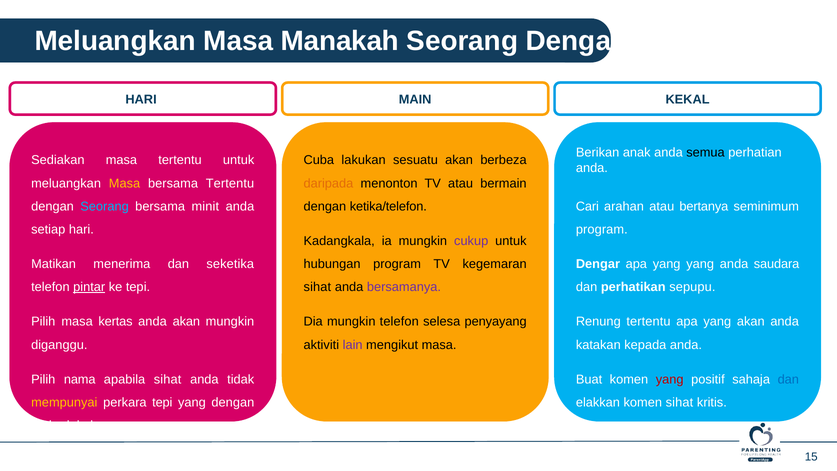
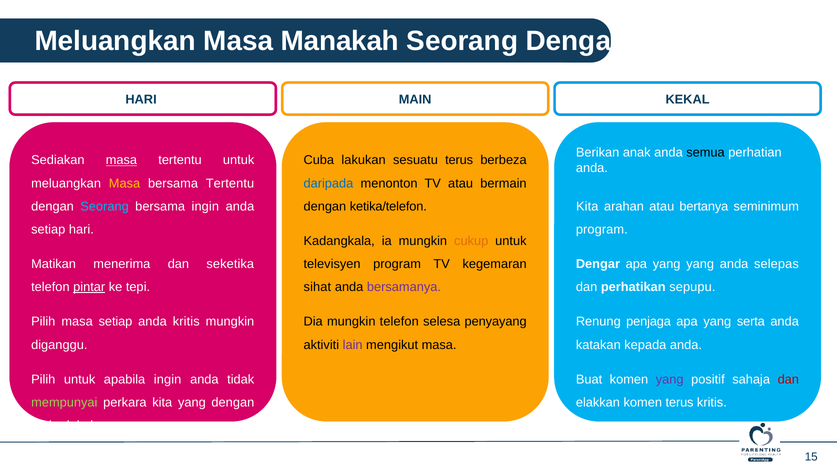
masa at (121, 160) underline: none -> present
sesuatu akan: akan -> terus
daripada colour: orange -> blue
bersama minit: minit -> ingin
Cari at (587, 206): Cari -> Kita
cukup colour: purple -> orange
hubungan: hubungan -> televisyen
saudara: saudara -> selepas
masa kertas: kertas -> setiap
anda akan: akan -> kritis
Renung tertentu: tertentu -> penjaga
yang akan: akan -> serta
Pilih nama: nama -> untuk
apabila sihat: sihat -> ingin
yang at (670, 379) colour: red -> purple
dan at (788, 379) colour: blue -> red
mempunyai colour: yellow -> light green
perkara tepi: tepi -> kita
komen sihat: sihat -> terus
